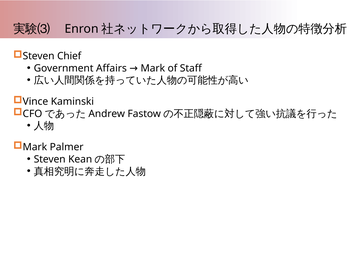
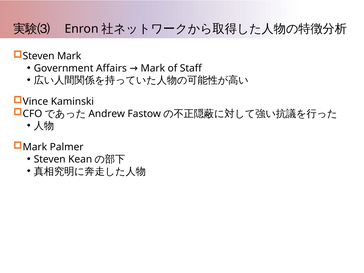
Steven Chief: Chief -> Mark
